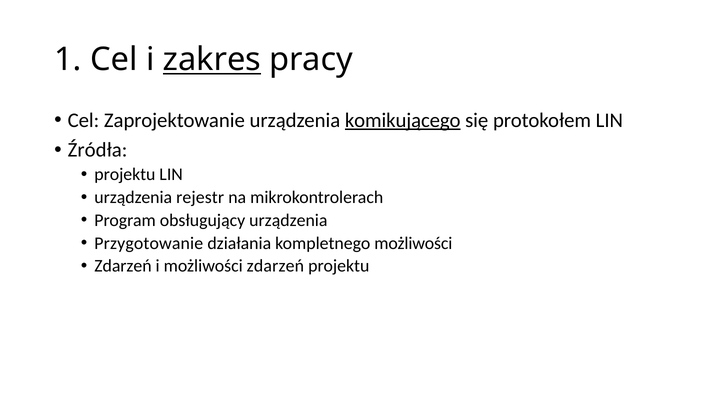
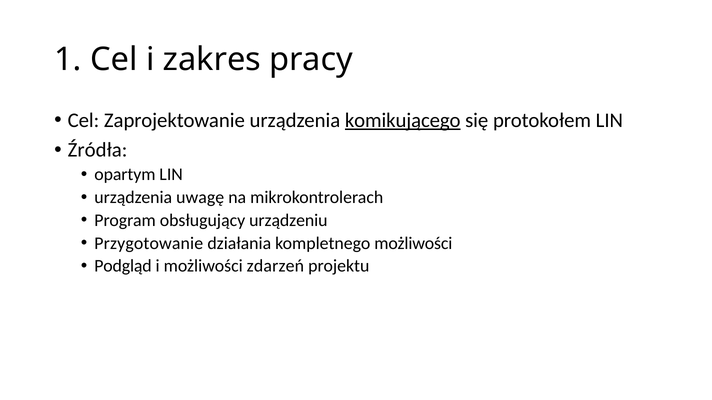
zakres underline: present -> none
projektu at (125, 175): projektu -> opartym
rejestr: rejestr -> uwagę
obsługujący urządzenia: urządzenia -> urządzeniu
Zdarzeń at (123, 266): Zdarzeń -> Podgląd
